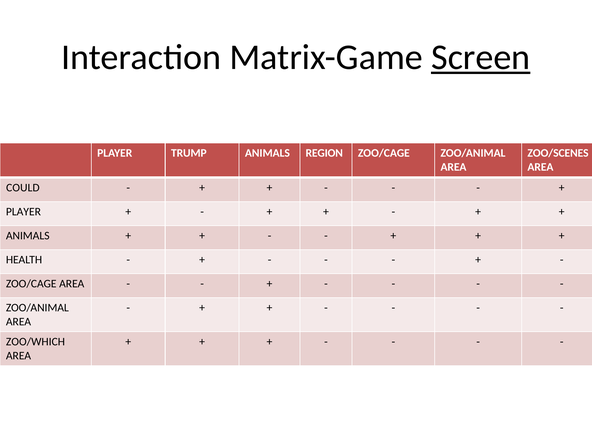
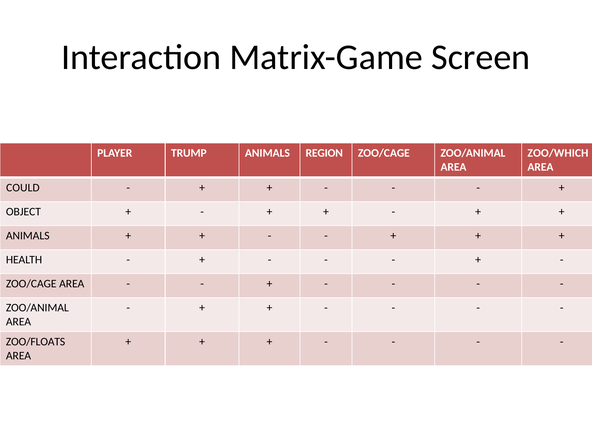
Screen underline: present -> none
ZOO/SCENES: ZOO/SCENES -> ZOO/WHICH
PLAYER at (23, 212): PLAYER -> OBJECT
ZOO/WHICH: ZOO/WHICH -> ZOO/FLOATS
